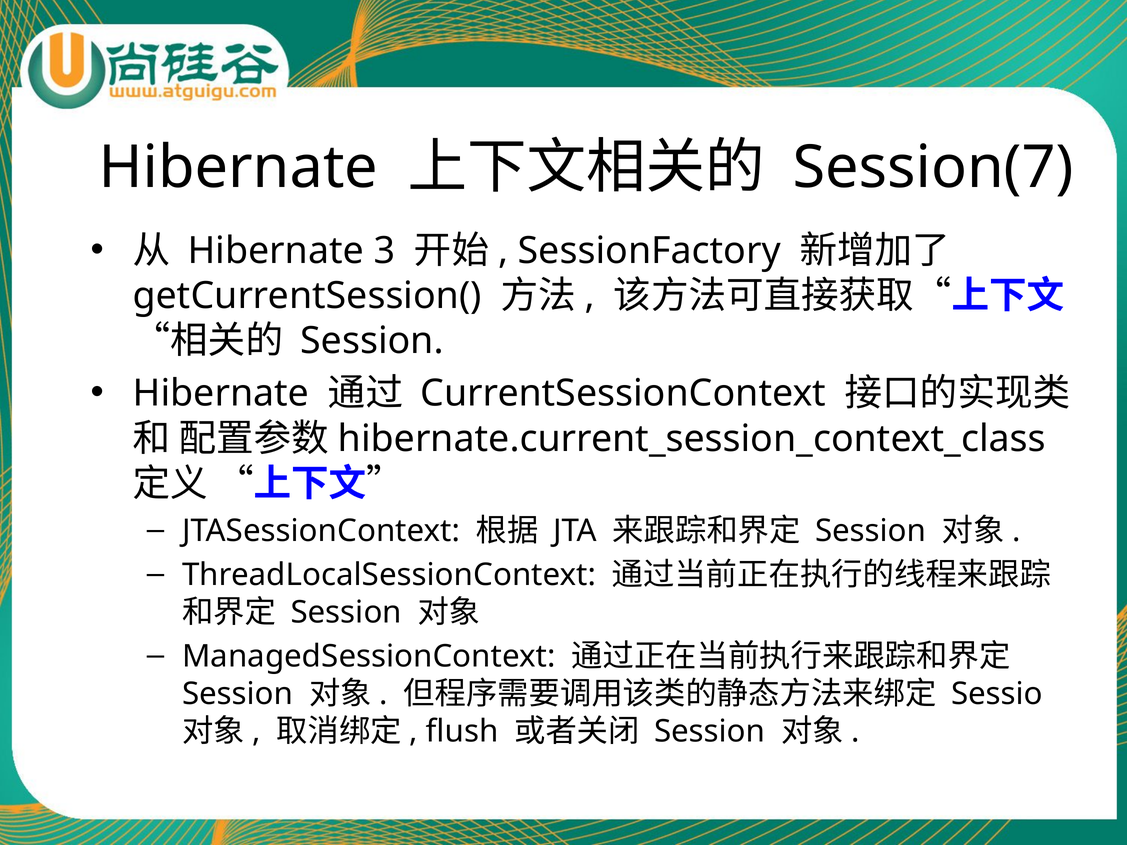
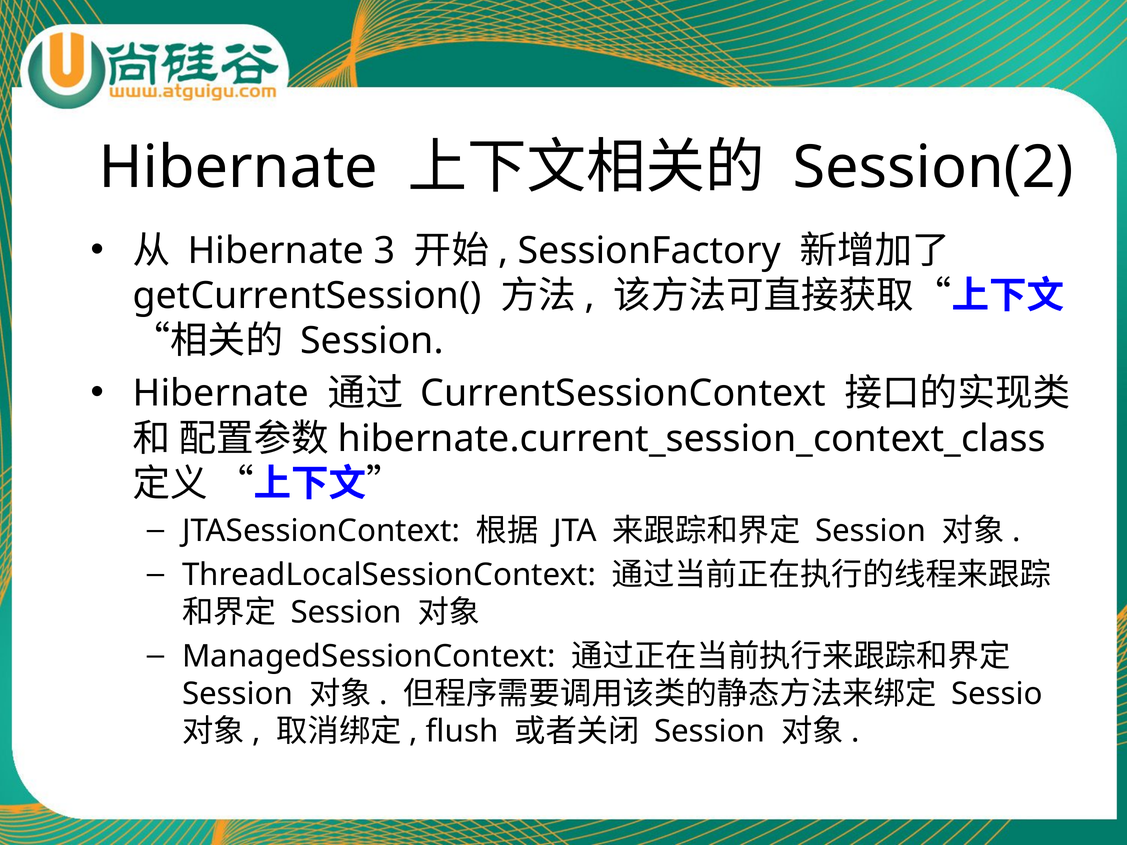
Session(7: Session(7 -> Session(2
